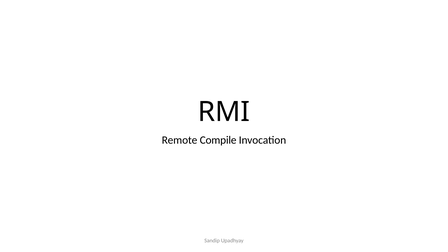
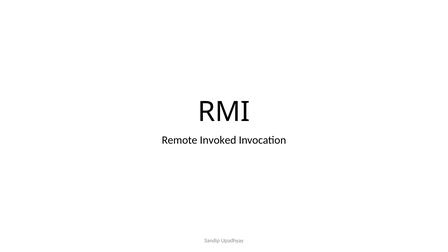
Compile: Compile -> Invoked
